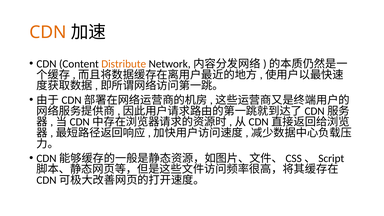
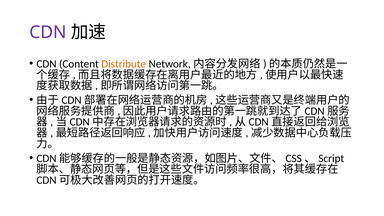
CDN at (48, 32) colour: orange -> purple
